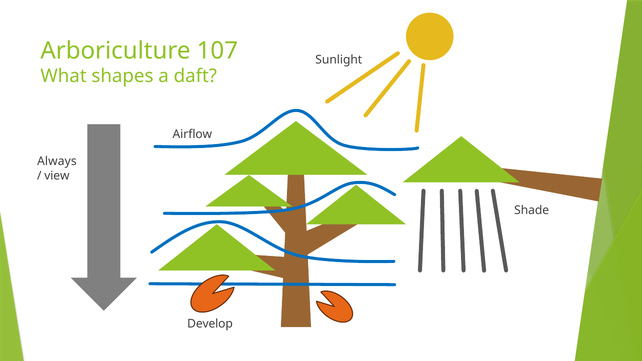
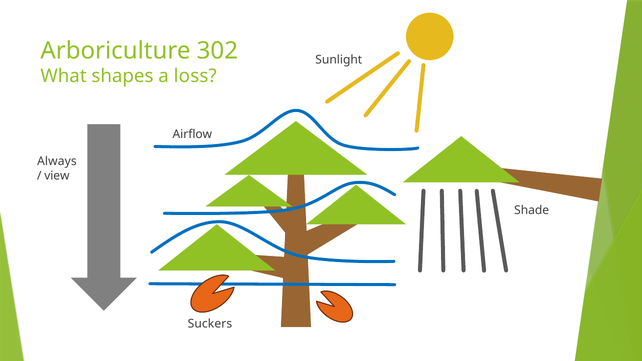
107: 107 -> 302
daft: daft -> loss
Develop: Develop -> Suckers
